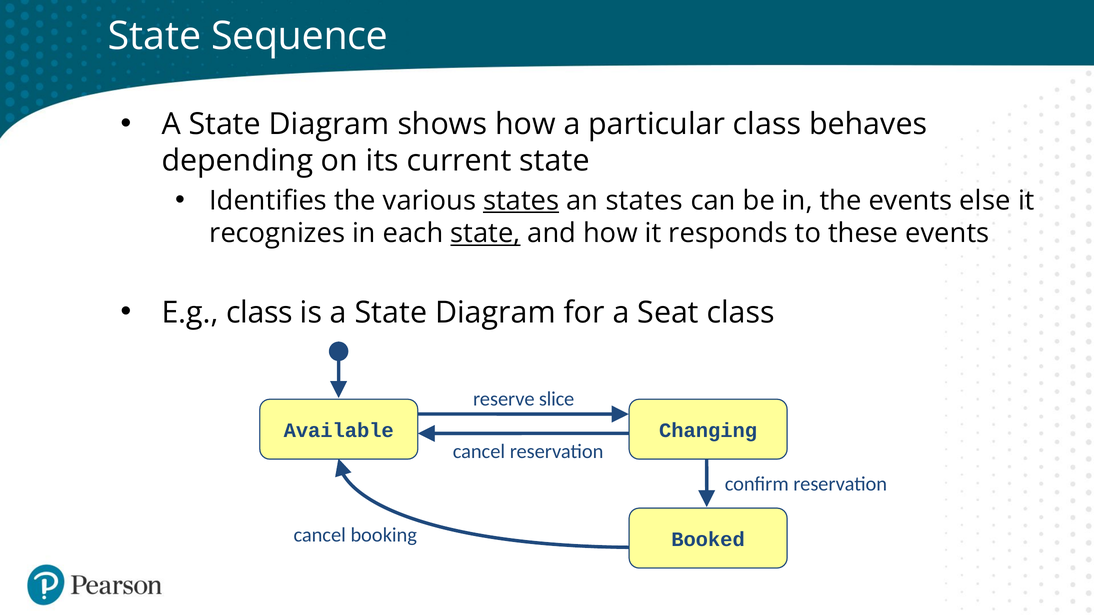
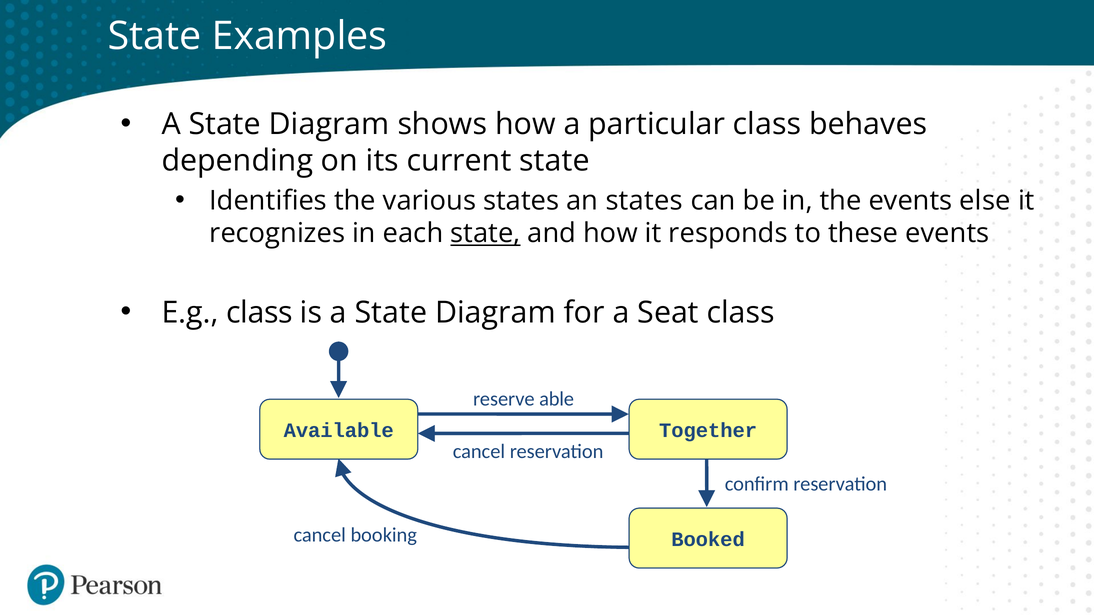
Sequence: Sequence -> Examples
states at (521, 201) underline: present -> none
slice: slice -> able
Changing: Changing -> Together
